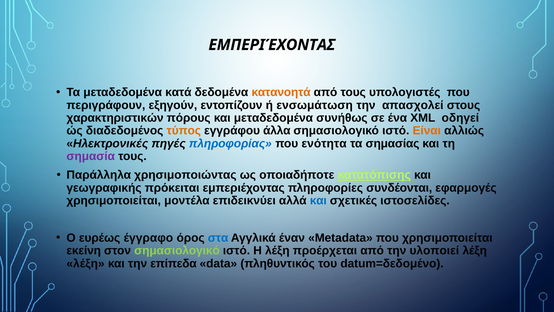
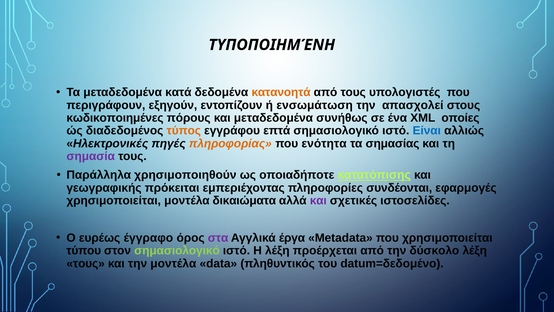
ΕΜΠΕΡΙΈΧΟΝΤΑΣ at (272, 45): ΕΜΠΕΡΙΈΧΟΝΤΑΣ -> ΤΥΠΟΠΟΙΗΜΈΝΗ
χαρακτηριστικών: χαρακτηριστικών -> κωδικοποιημένες
οδηγεί: οδηγεί -> οποίες
άλλα: άλλα -> επτά
Είναι colour: orange -> blue
πληροφορίας colour: blue -> orange
χρησιμοποιώντας: χρησιμοποιώντας -> χρησιμοποιηθούν
επιδεικνύει: επιδεικνύει -> δικαιώματα
και at (318, 200) colour: blue -> purple
στα colour: blue -> purple
έναν: έναν -> έργα
εκείνη: εκείνη -> τύπου
υλοποιεί: υλοποιεί -> δύσκολο
λέξη at (86, 263): λέξη -> τους
την επίπεδα: επίπεδα -> μοντέλα
